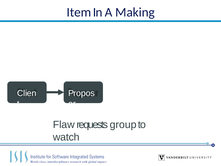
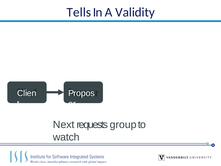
Item: Item -> Tells
Making: Making -> Validity
Flaw: Flaw -> Next
